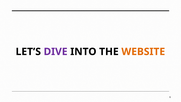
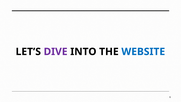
WEBSITE colour: orange -> blue
